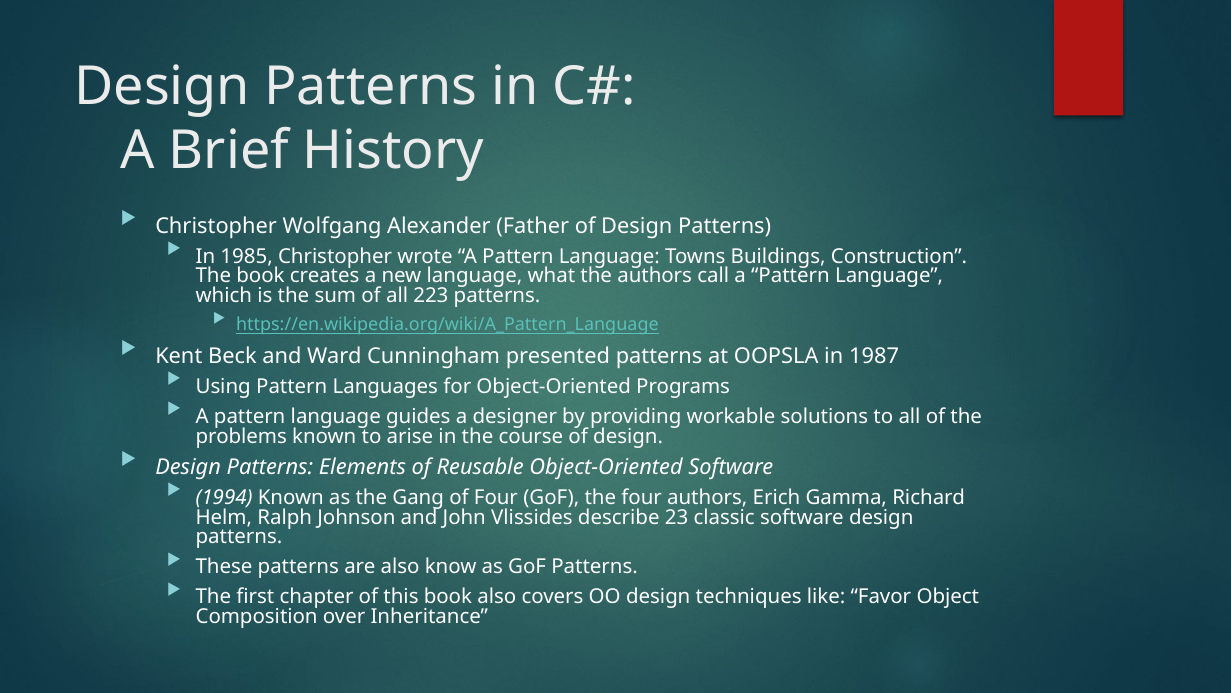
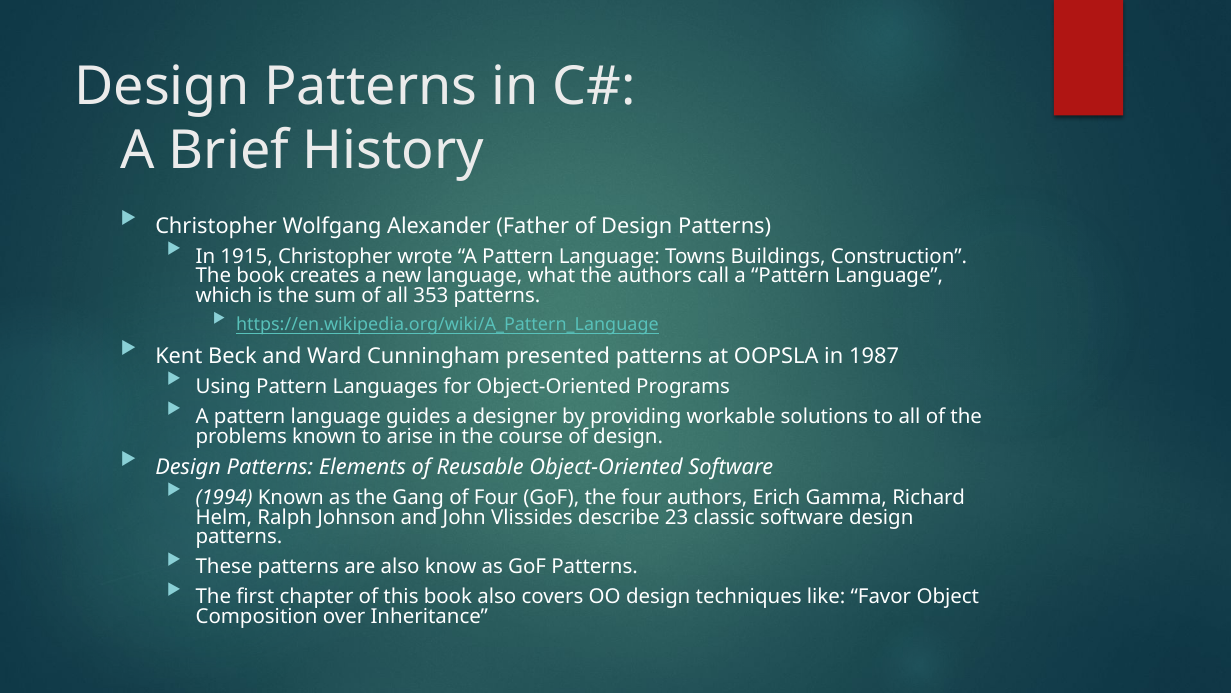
1985: 1985 -> 1915
223: 223 -> 353
